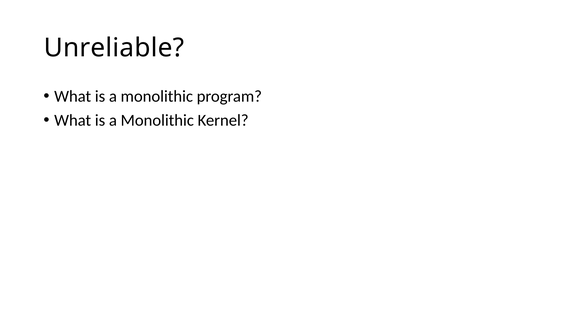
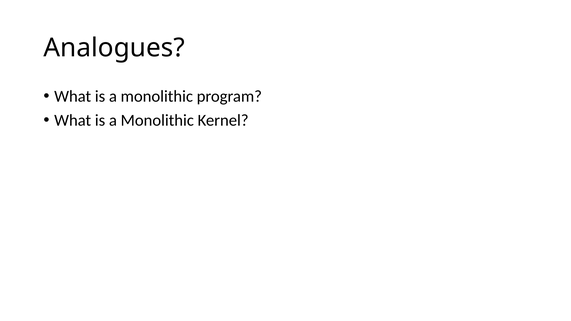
Unreliable: Unreliable -> Analogues
